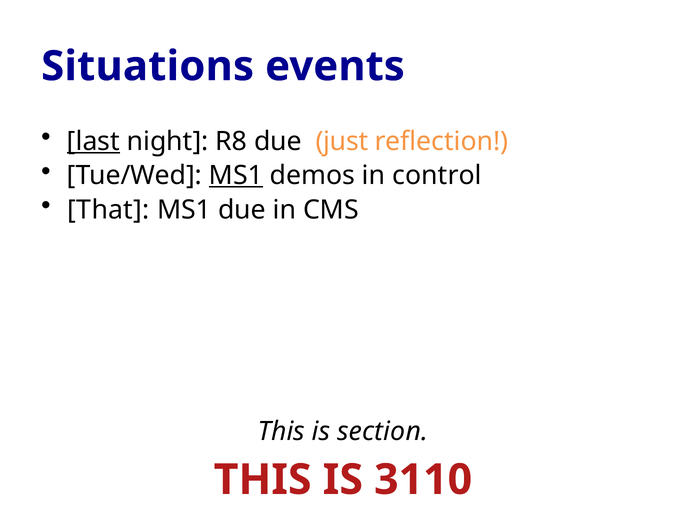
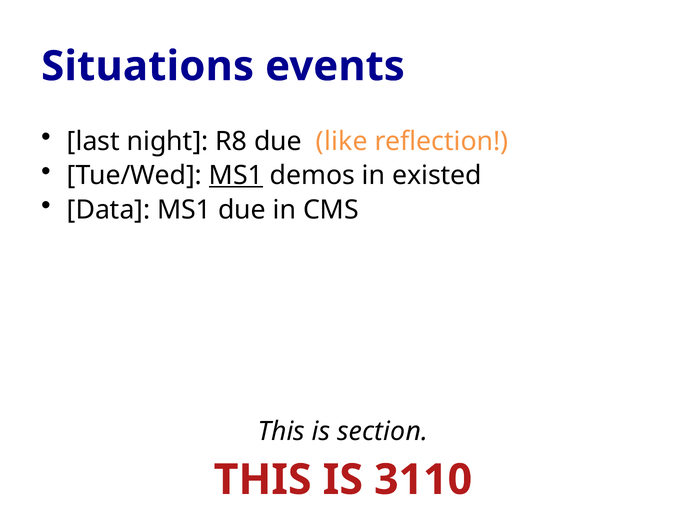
last underline: present -> none
just: just -> like
control: control -> existed
That: That -> Data
